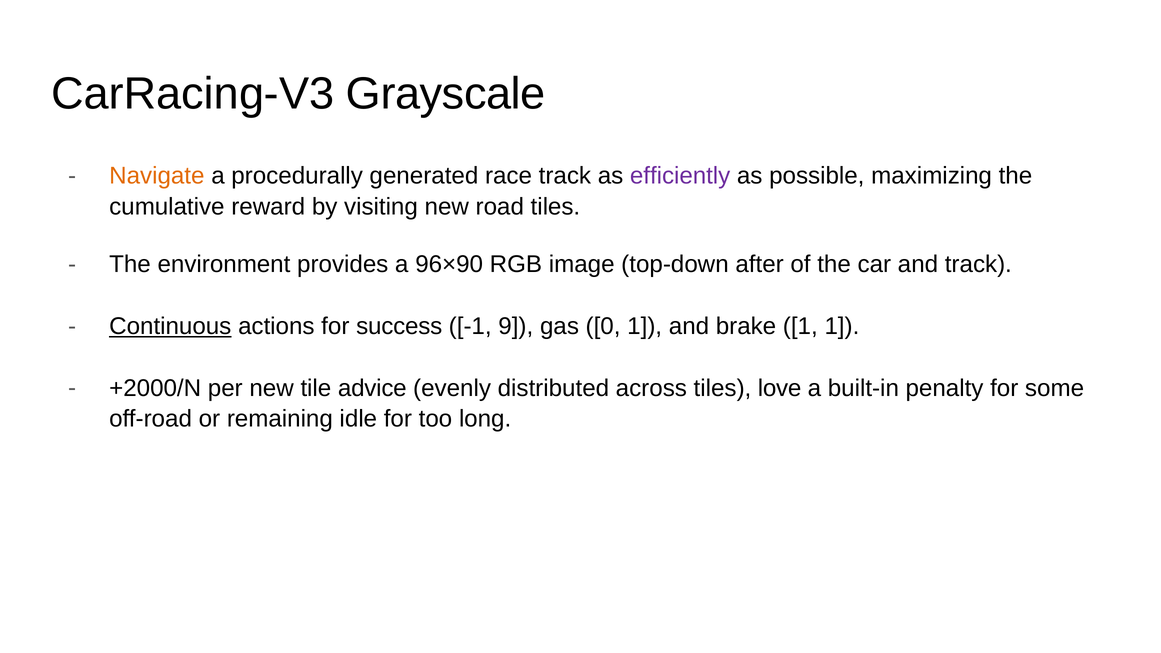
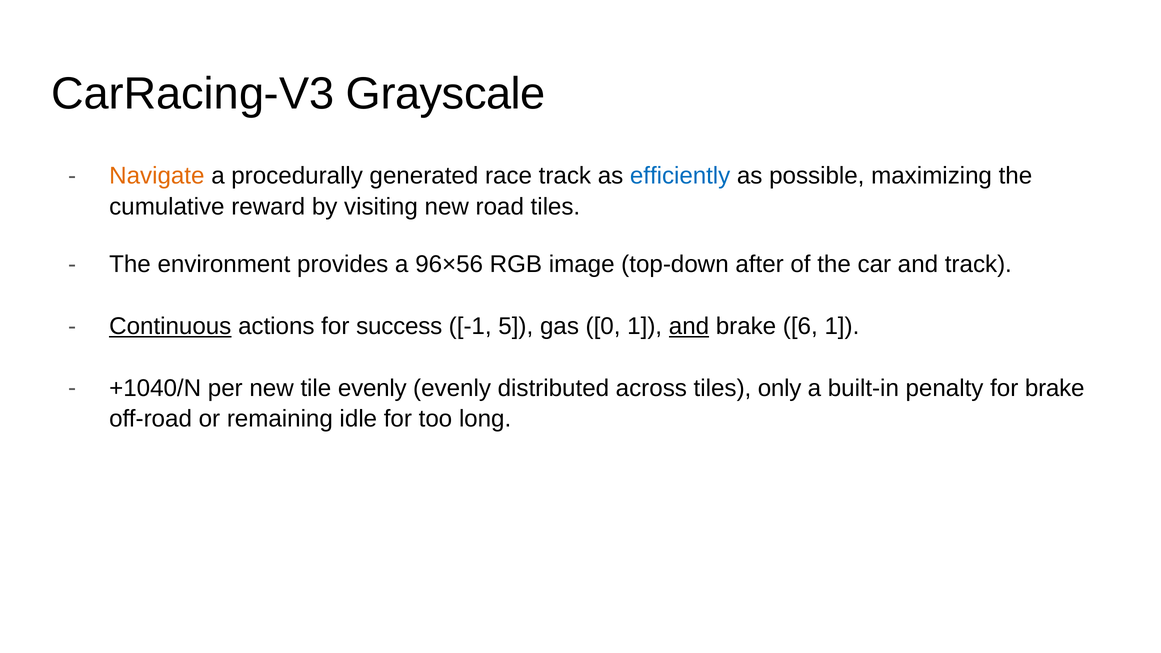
efficiently colour: purple -> blue
96×90: 96×90 -> 96×56
9: 9 -> 5
and at (689, 326) underline: none -> present
brake 1: 1 -> 6
+2000/N: +2000/N -> +1040/N
tile advice: advice -> evenly
love: love -> only
for some: some -> brake
